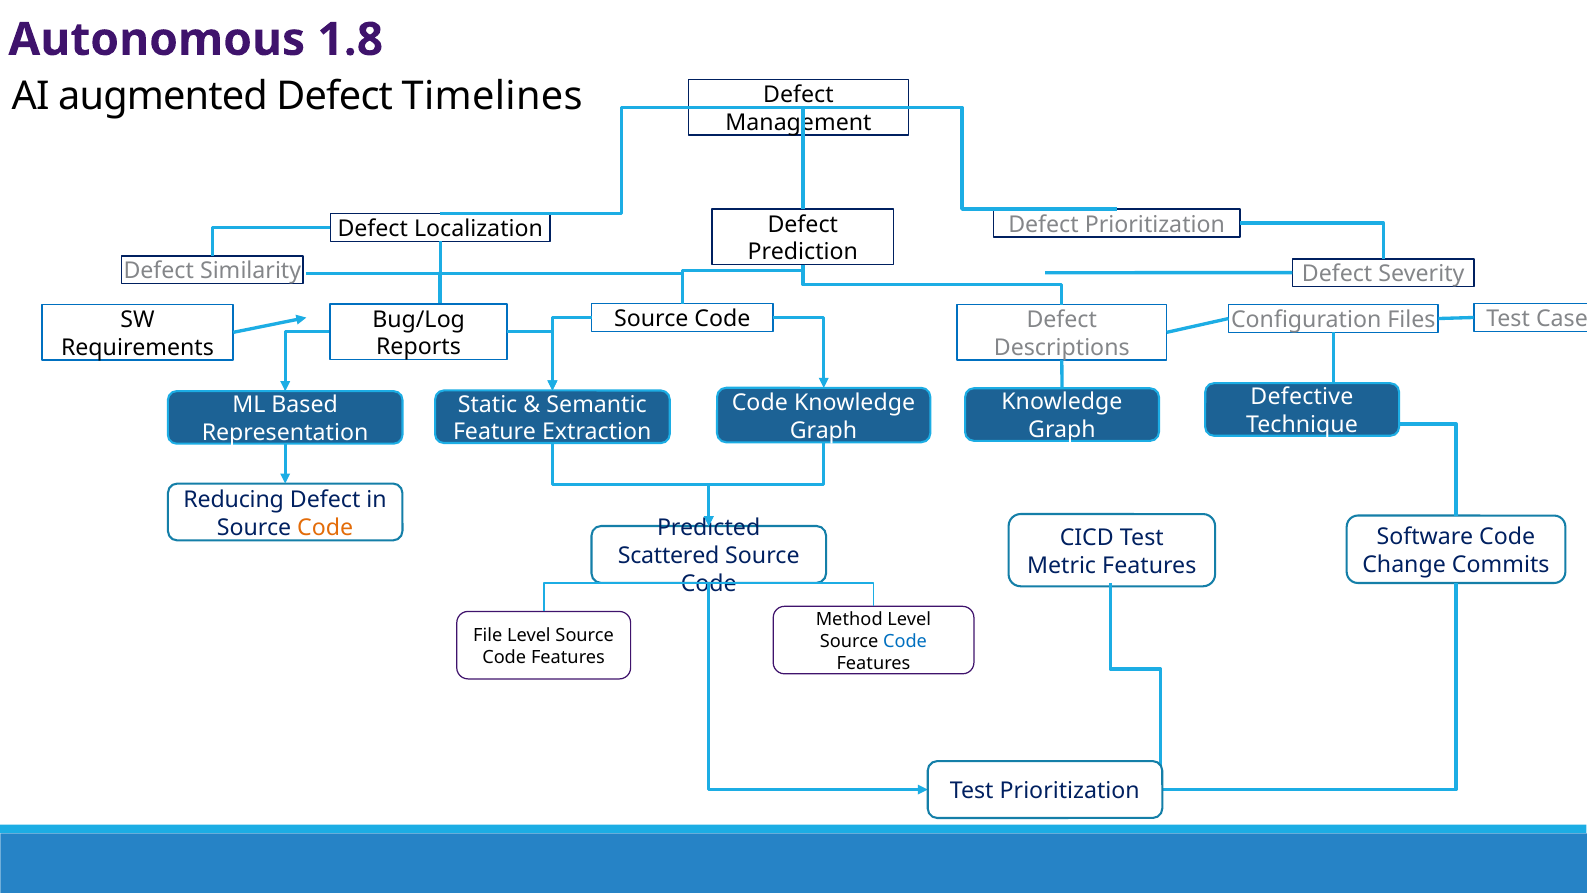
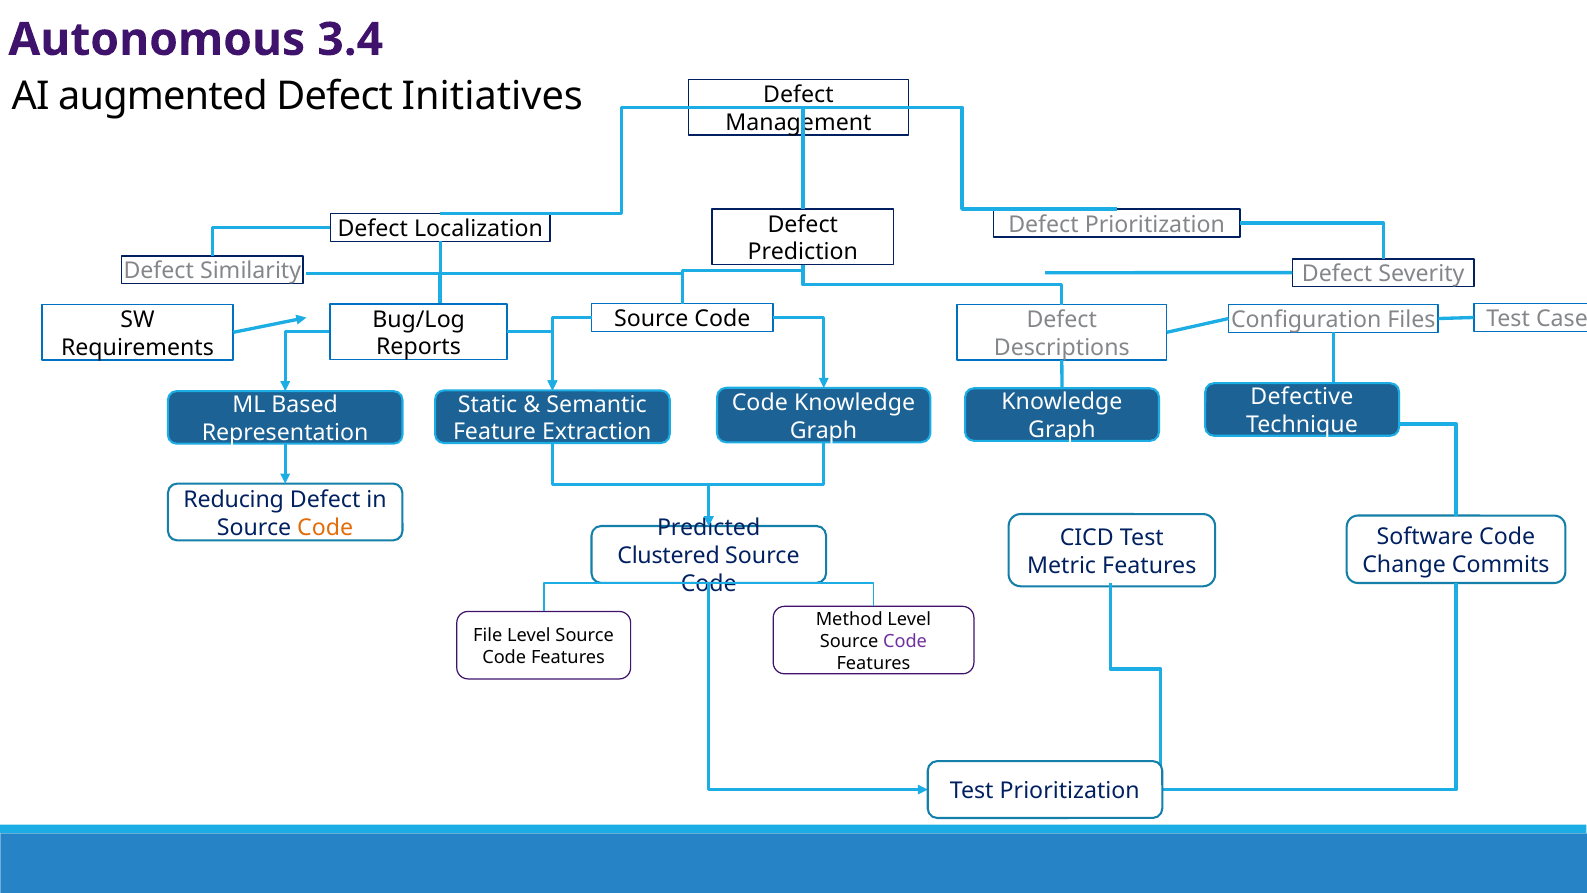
1.8: 1.8 -> 3.4
Timelines: Timelines -> Initiatives
Scattered: Scattered -> Clustered
Code at (905, 641) colour: blue -> purple
